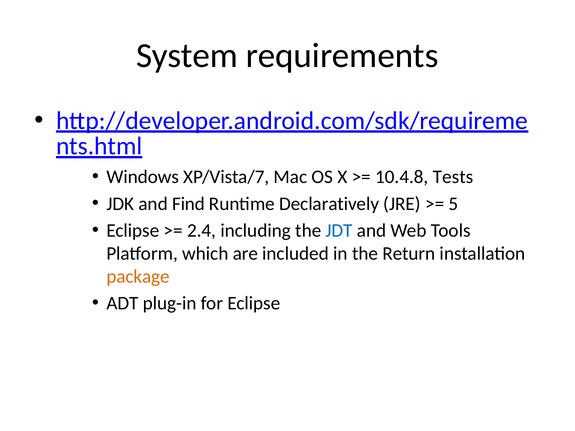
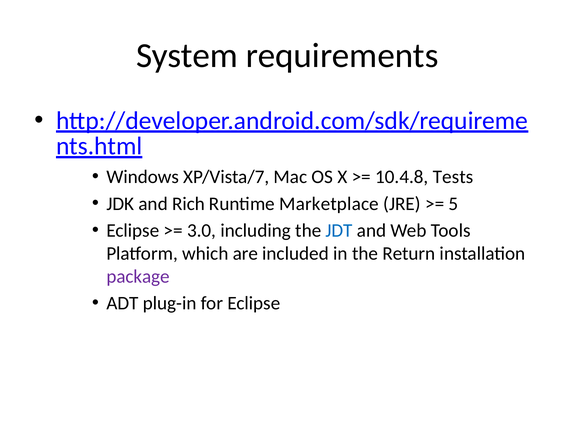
Find: Find -> Rich
Declaratively: Declaratively -> Marketplace
2.4: 2.4 -> 3.0
package colour: orange -> purple
